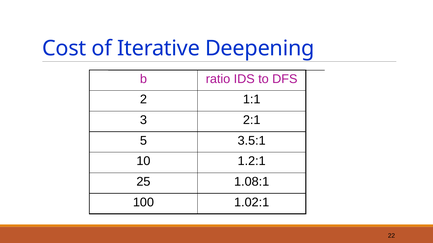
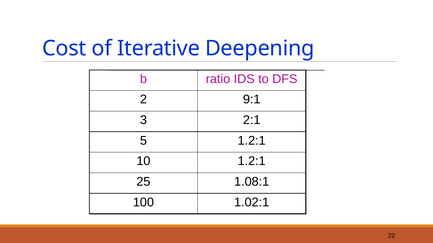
1:1: 1:1 -> 9:1
5 3.5:1: 3.5:1 -> 1.2:1
